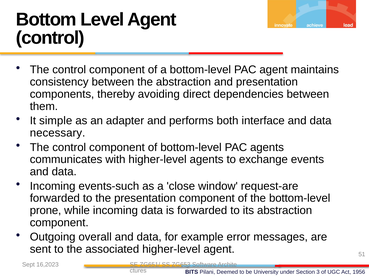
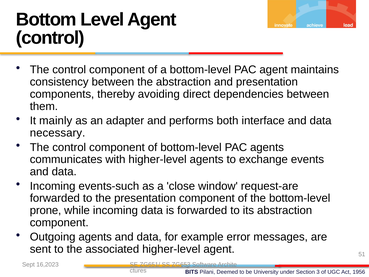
simple: simple -> mainly
Outgoing overall: overall -> agents
